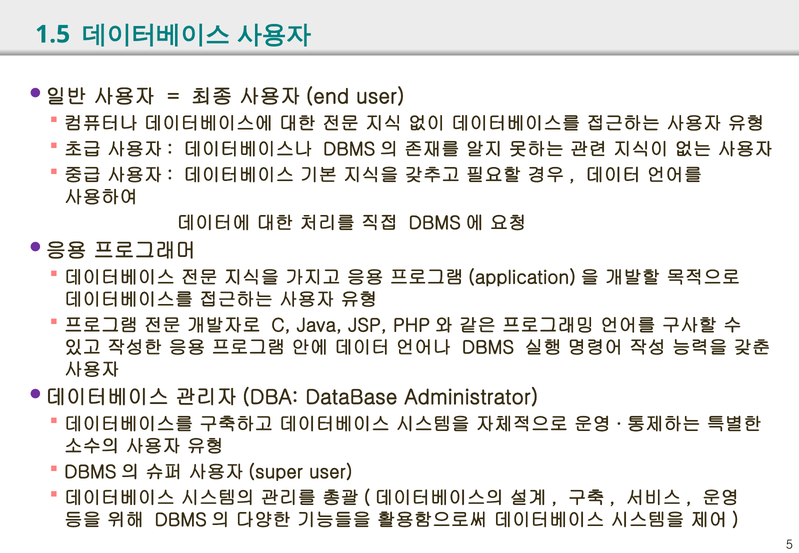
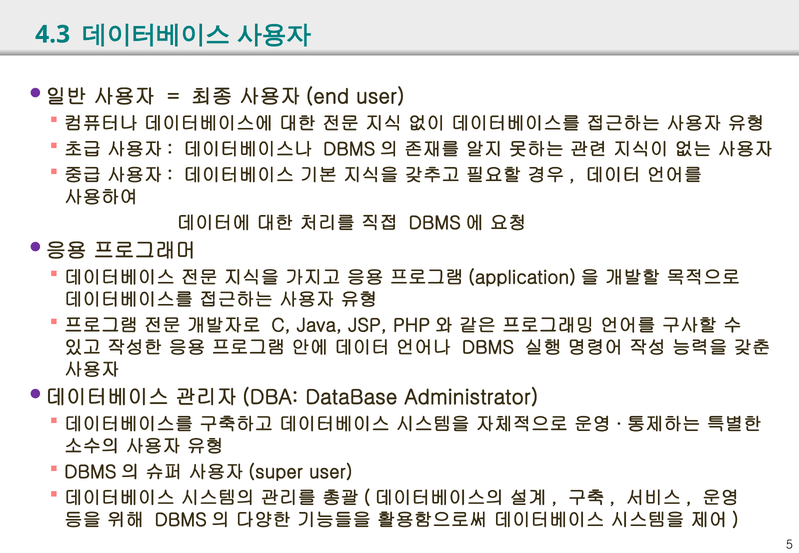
1.5: 1.5 -> 4.3
